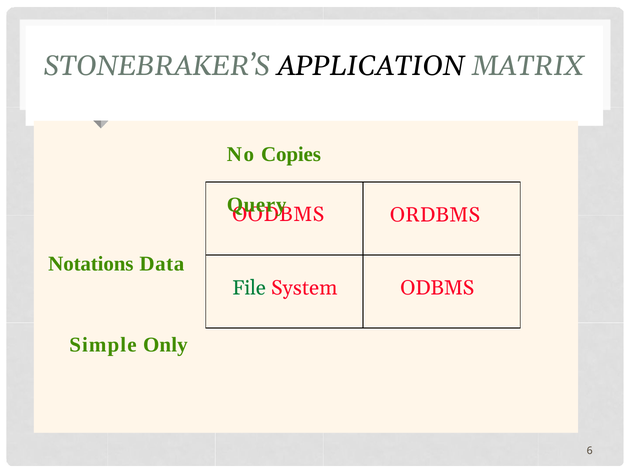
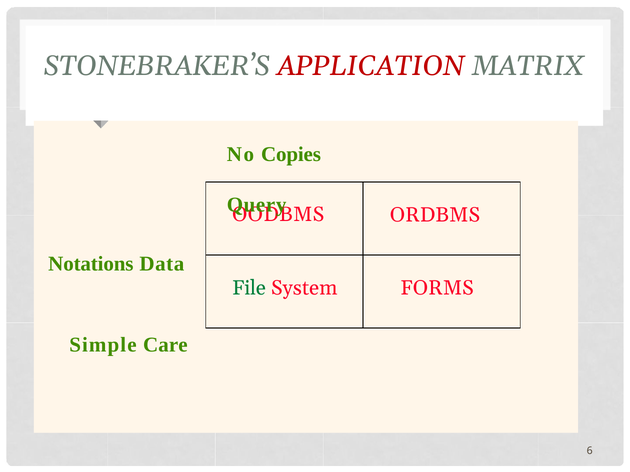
APPLICATION colour: black -> red
ODBMS: ODBMS -> FORMS
Only: Only -> Care
